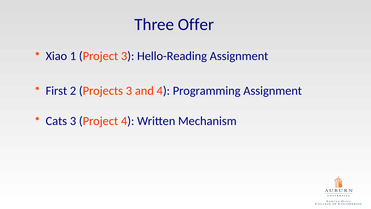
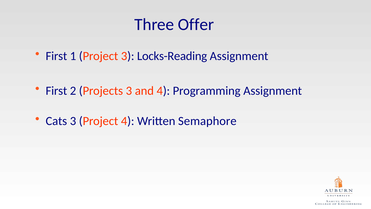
Xiao at (56, 56): Xiao -> First
Hello-Reading: Hello-Reading -> Locks-Reading
Mechanism: Mechanism -> Semaphore
